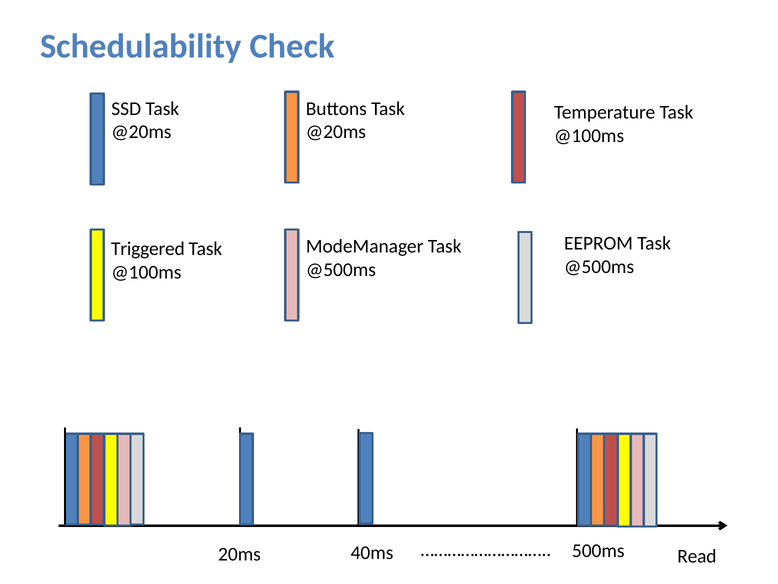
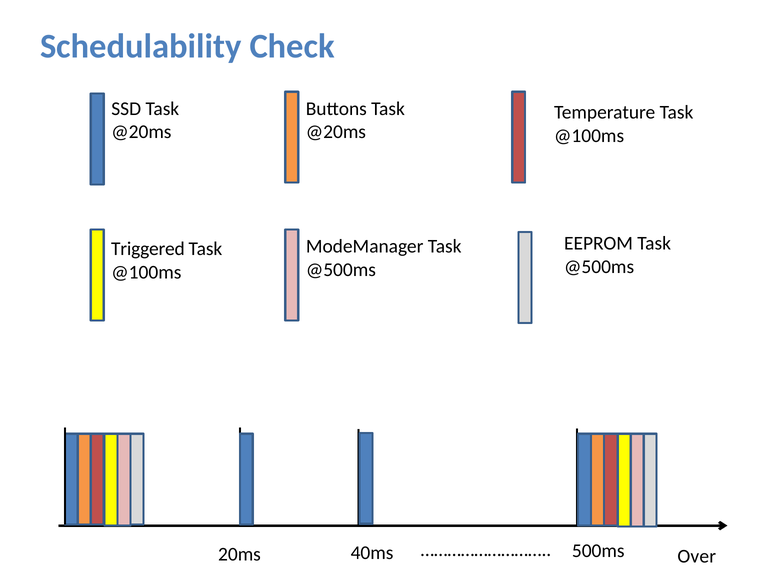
Read: Read -> Over
